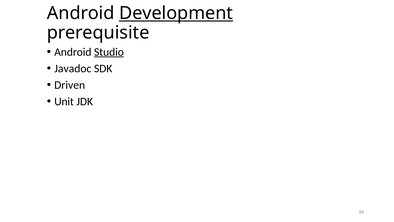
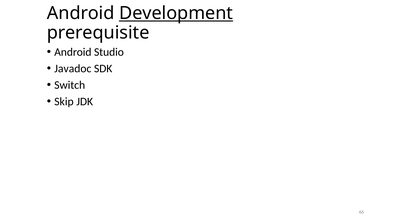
Studio underline: present -> none
Driven: Driven -> Switch
Unit: Unit -> Skip
